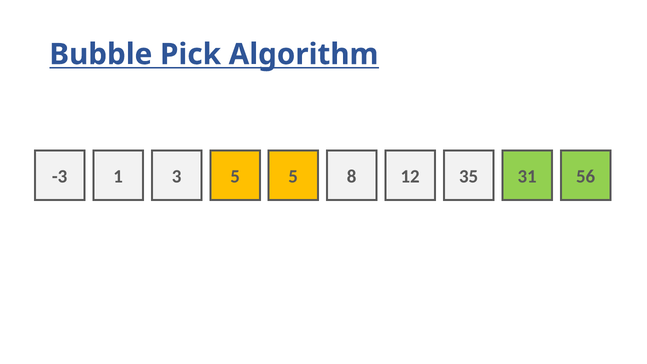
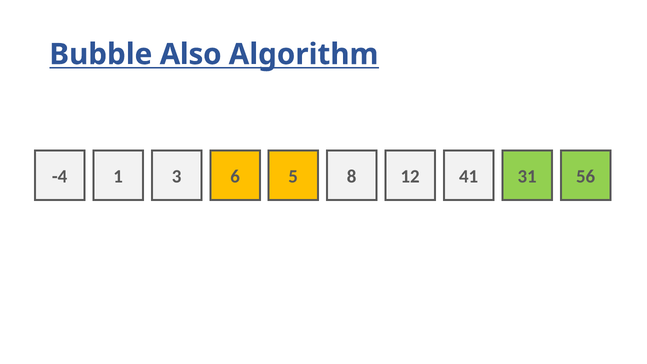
Pick: Pick -> Also
-3: -3 -> -4
3 5: 5 -> 6
35: 35 -> 41
